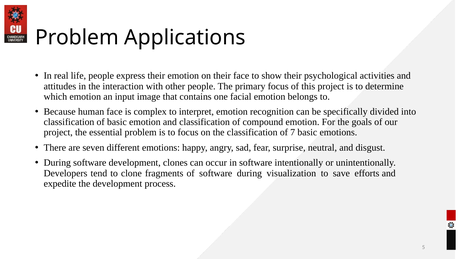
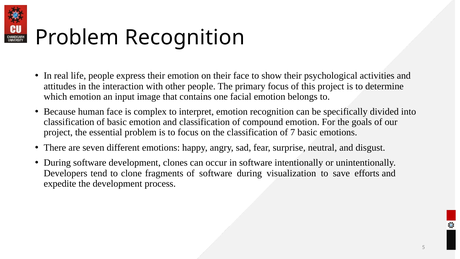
Problem Applications: Applications -> Recognition
